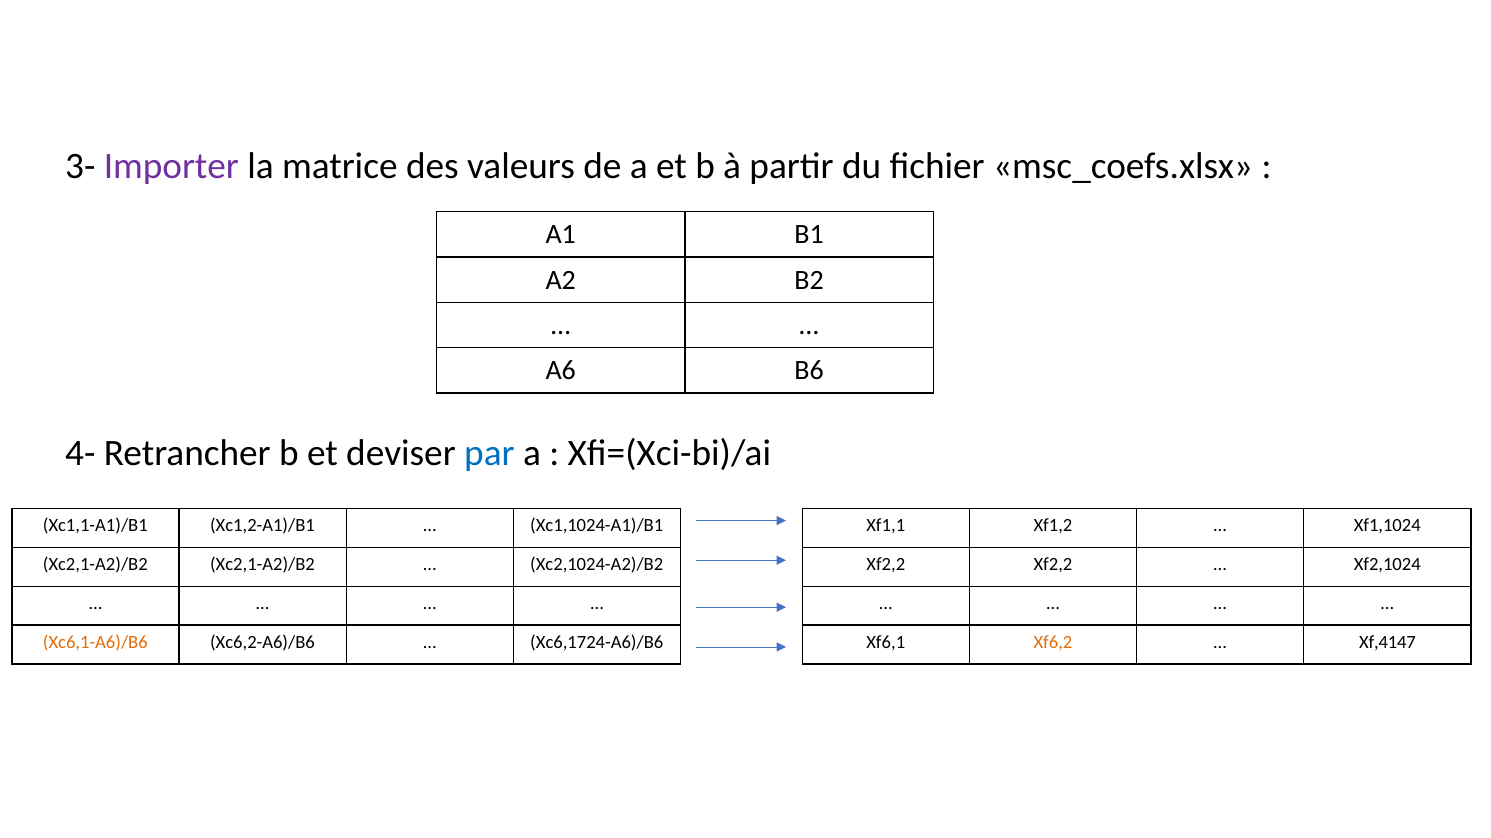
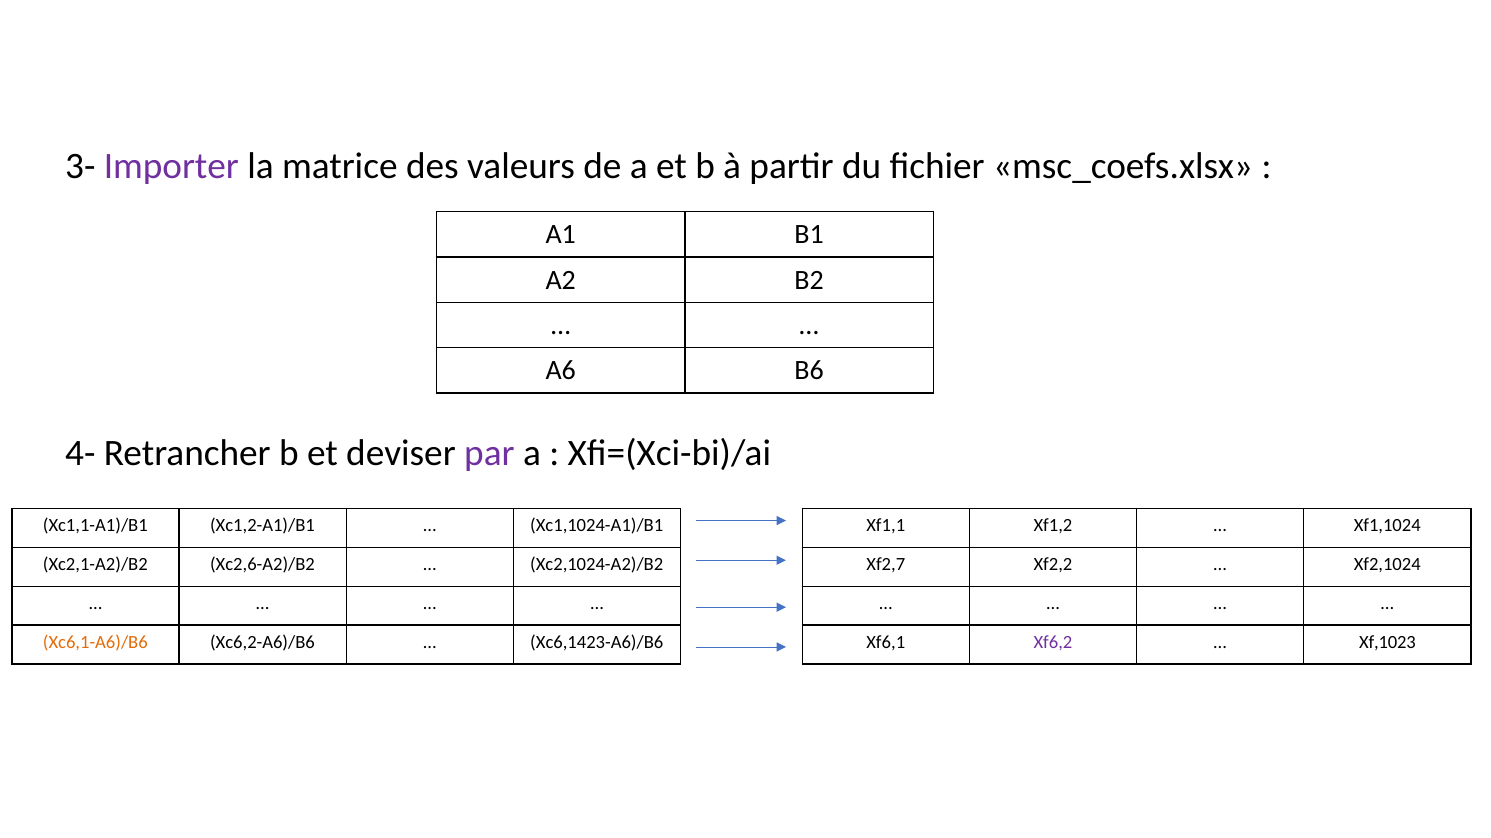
par colour: blue -> purple
Xc2,1-A2)/B2 Xc2,1-A2)/B2: Xc2,1-A2)/B2 -> Xc2,6-A2)/B2
Xf2,2 at (886, 565): Xf2,2 -> Xf2,7
Xc6,1724-A6)/B6: Xc6,1724-A6)/B6 -> Xc6,1423-A6)/B6
Xf6,2 colour: orange -> purple
Xf,4147: Xf,4147 -> Xf,1023
